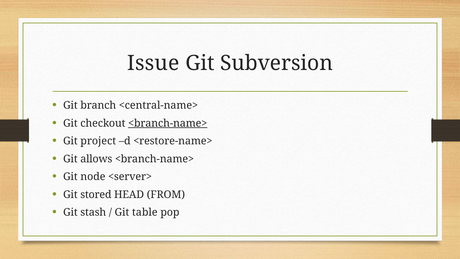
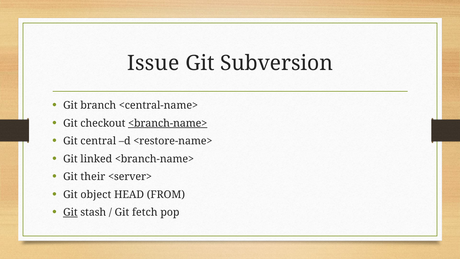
project: project -> central
allows: allows -> linked
node: node -> their
stored: stored -> object
Git at (70, 212) underline: none -> present
table: table -> fetch
